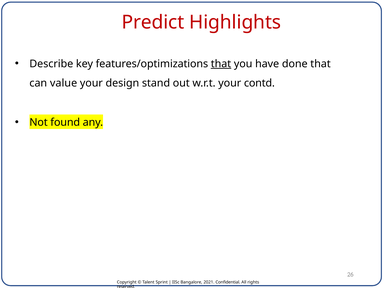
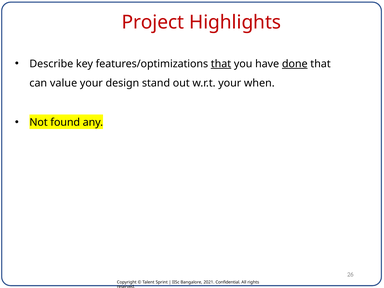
Predict: Predict -> Project
done underline: none -> present
contd: contd -> when
